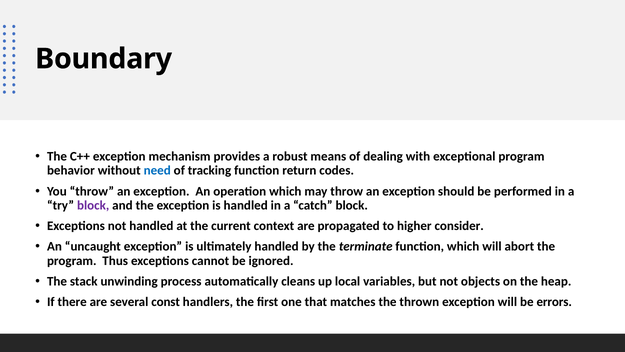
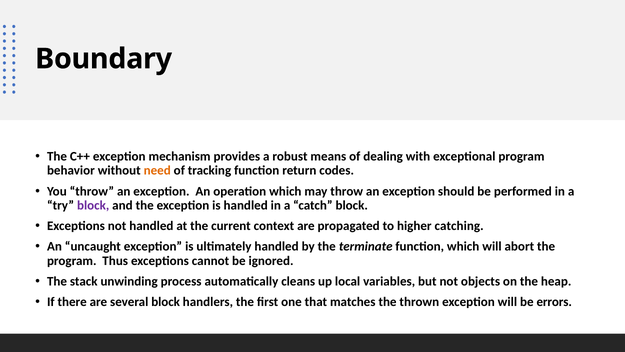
need colour: blue -> orange
consider: consider -> catching
several const: const -> block
